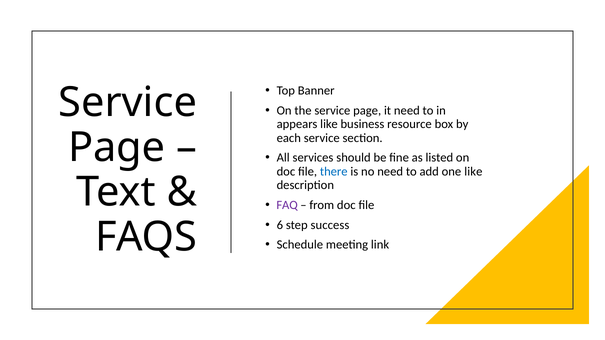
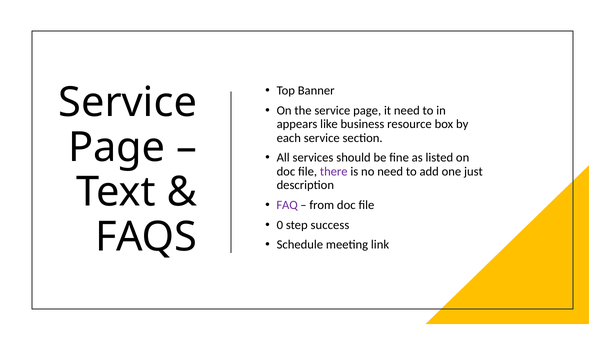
there colour: blue -> purple
one like: like -> just
6: 6 -> 0
